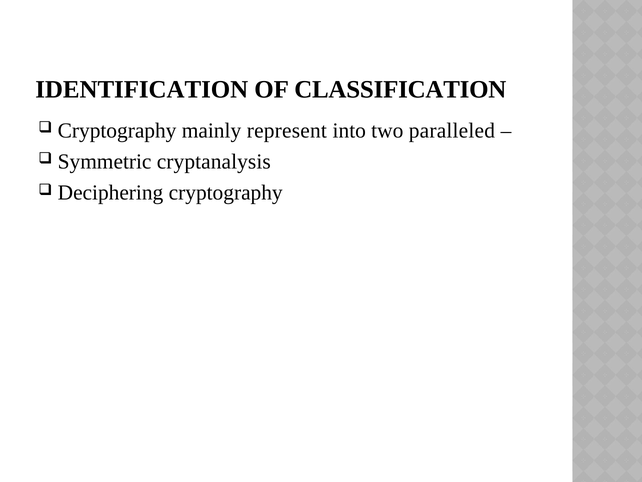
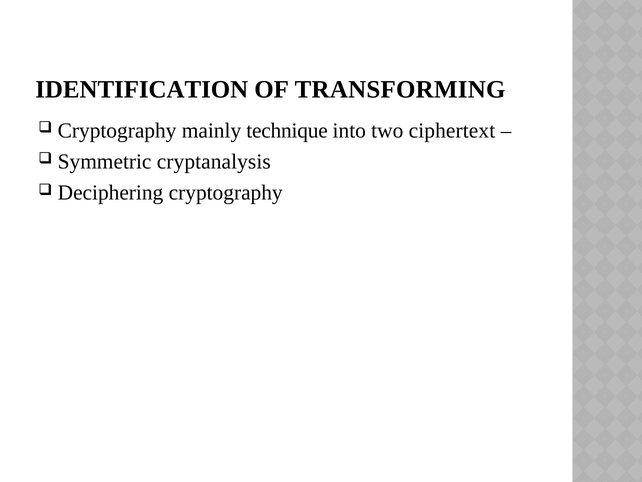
CLASSIFICATION: CLASSIFICATION -> TRANSFORMING
represent: represent -> technique
paralleled: paralleled -> ciphertext
